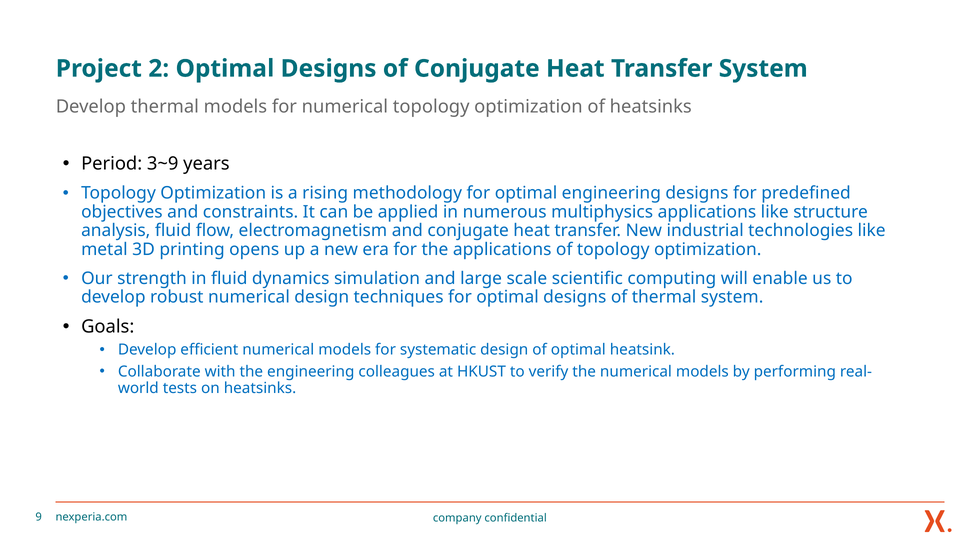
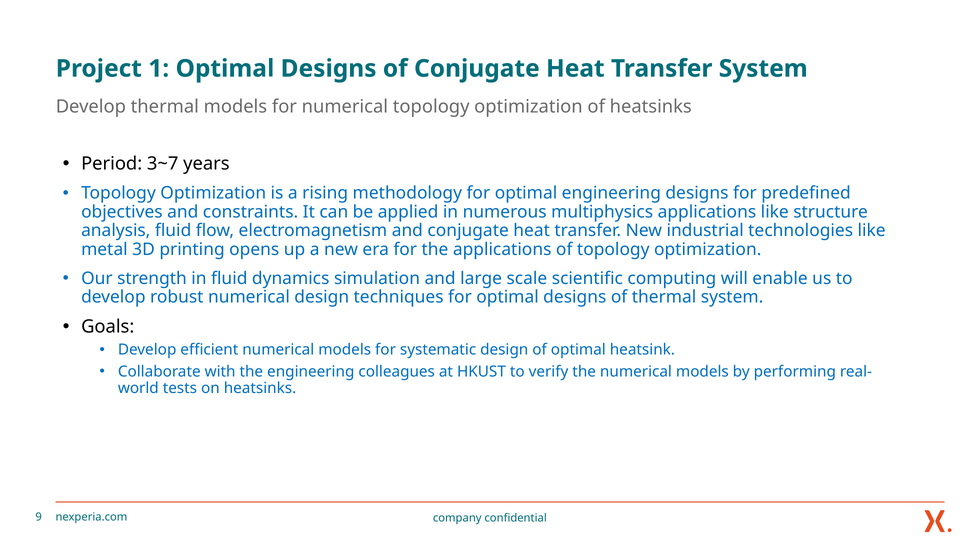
2: 2 -> 1
3~9: 3~9 -> 3~7
